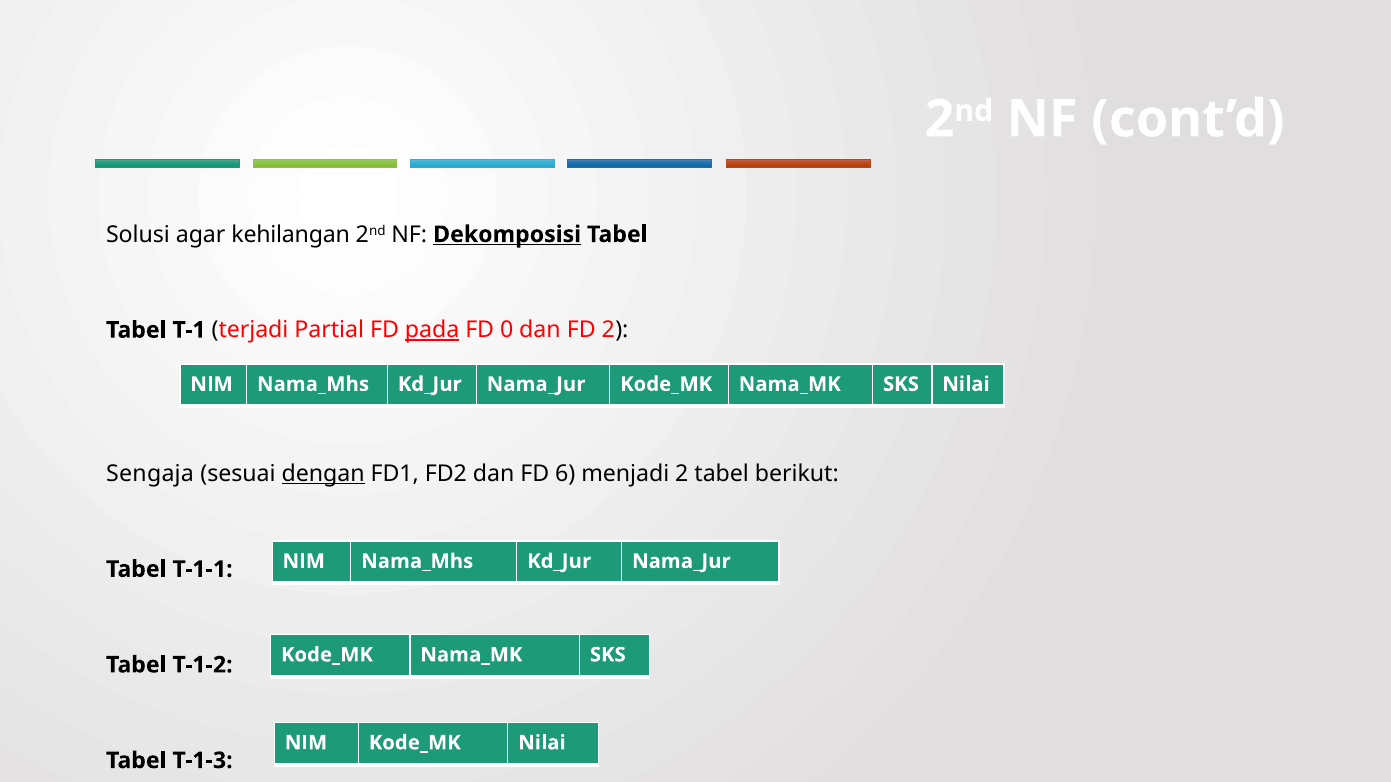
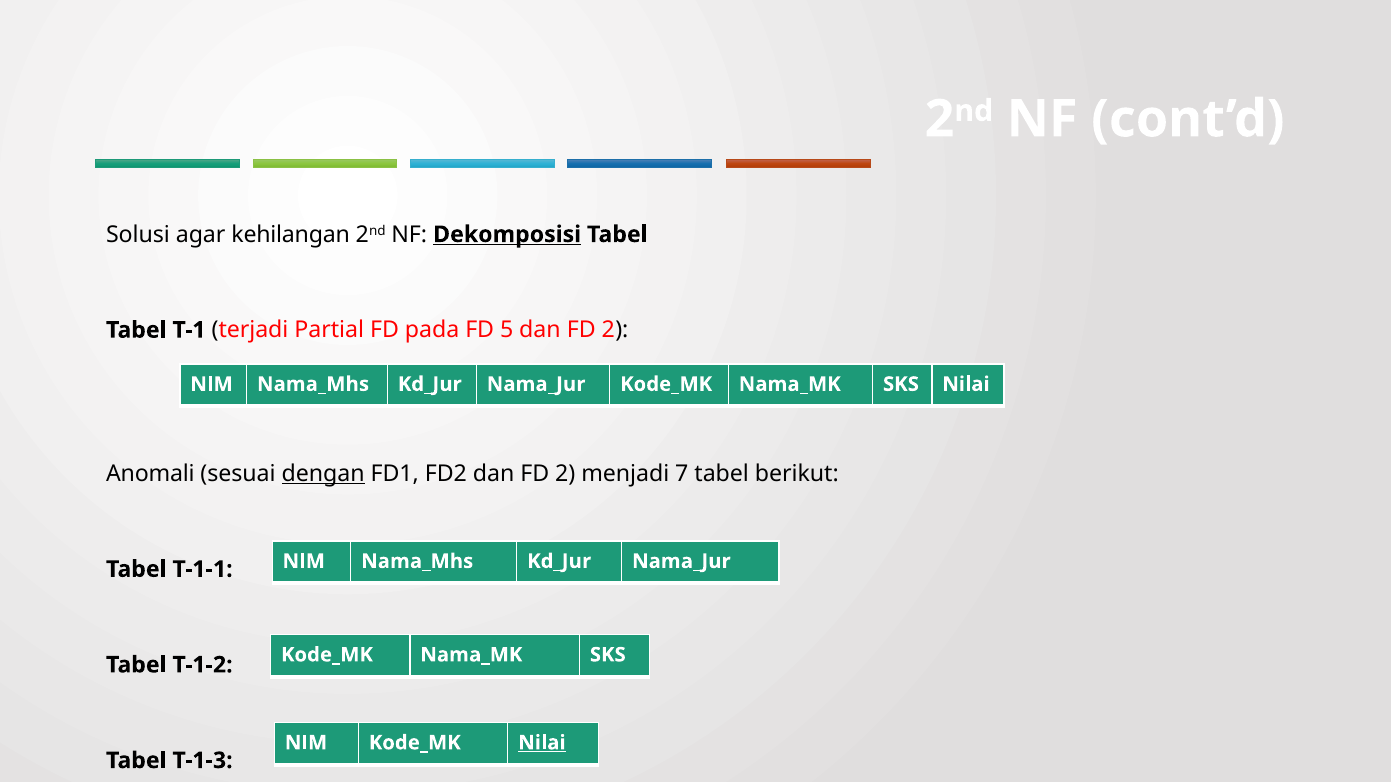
pada underline: present -> none
0: 0 -> 5
Sengaja: Sengaja -> Anomali
FD2 dan FD 6: 6 -> 2
menjadi 2: 2 -> 7
Nilai at (542, 743) underline: none -> present
